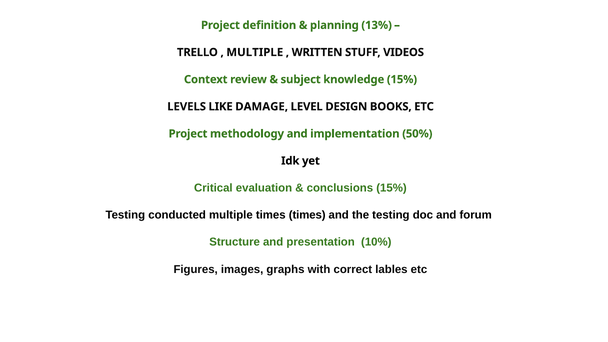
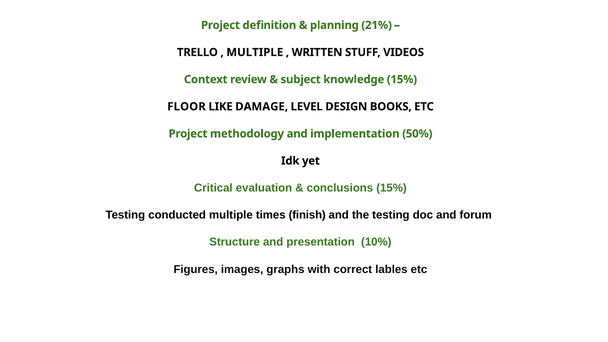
13%: 13% -> 21%
LEVELS: LEVELS -> FLOOR
times times: times -> finish
